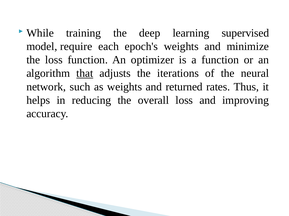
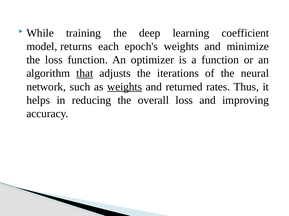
supervised: supervised -> coefficient
require: require -> returns
weights at (125, 87) underline: none -> present
